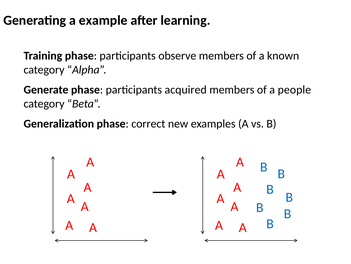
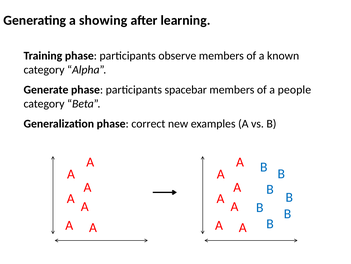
example: example -> showing
acquired: acquired -> spacebar
